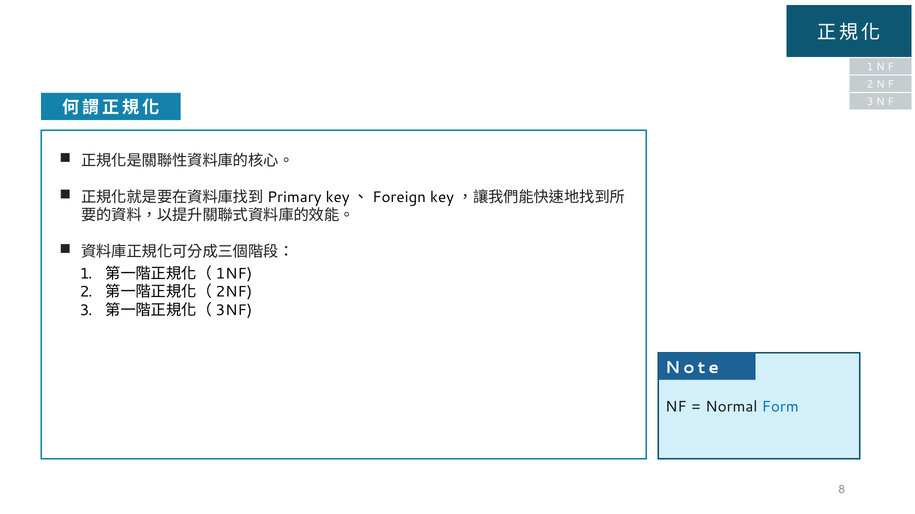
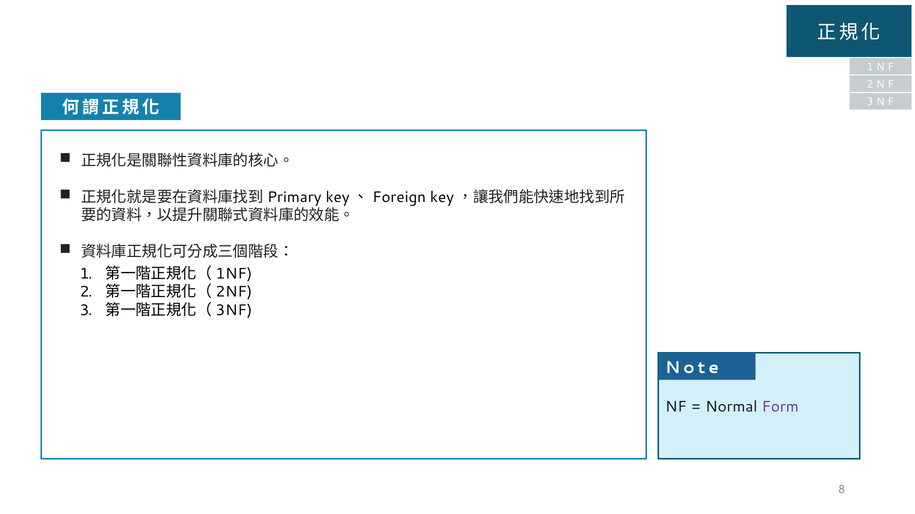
Form colour: blue -> purple
